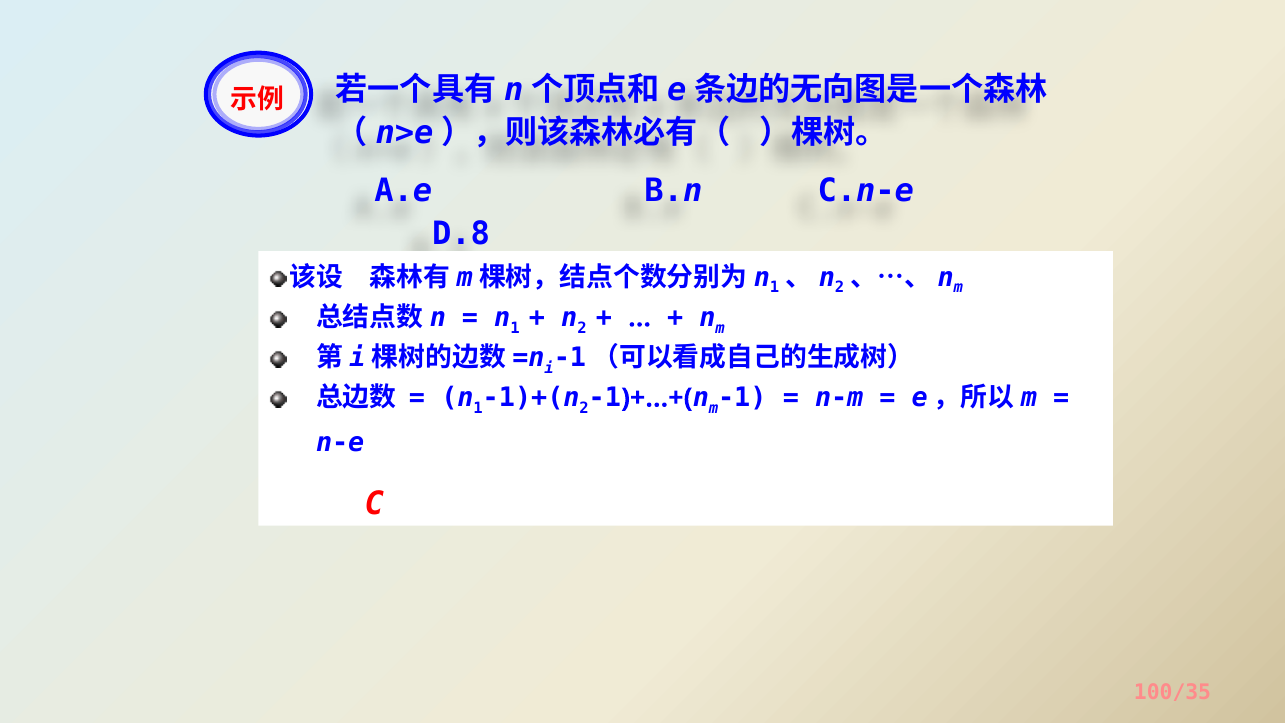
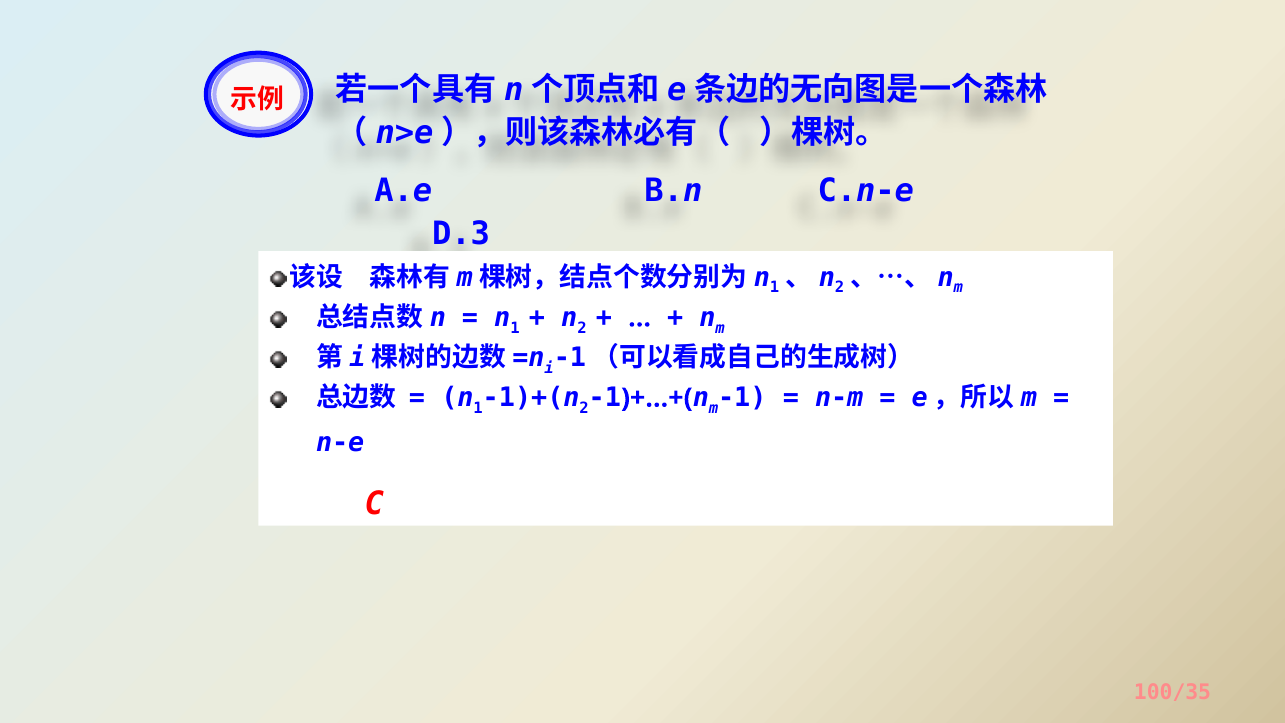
D.8: D.8 -> D.3
